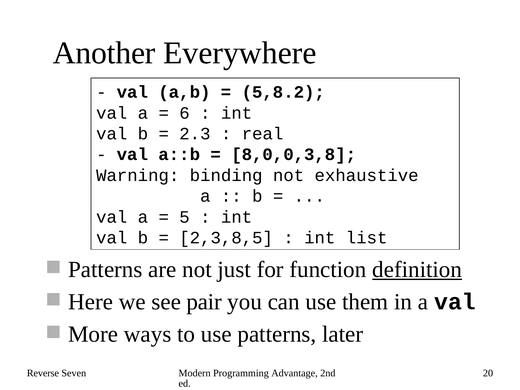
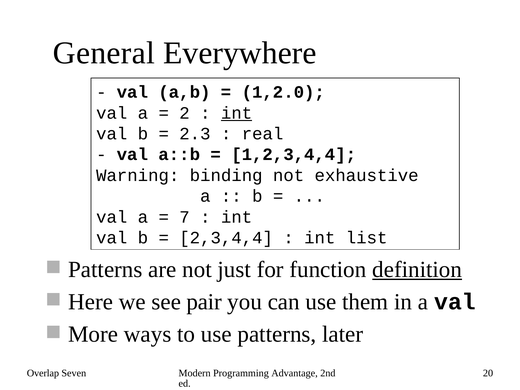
Another: Another -> General
5,8.2: 5,8.2 -> 1,2.0
6: 6 -> 2
int at (237, 113) underline: none -> present
8,0,0,3,8: 8,0,0,3,8 -> 1,2,3,4,4
5: 5 -> 7
2,3,8,5: 2,3,8,5 -> 2,3,4,4
Reverse: Reverse -> Overlap
